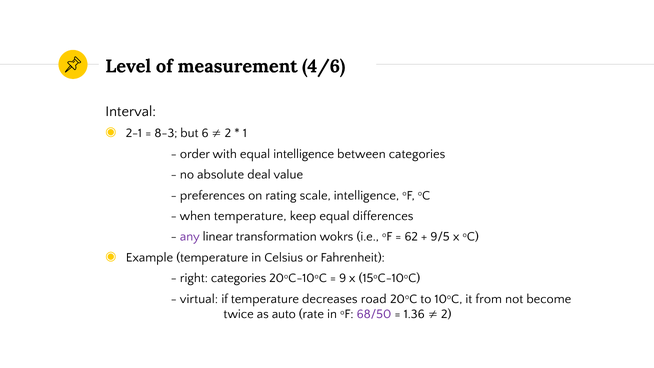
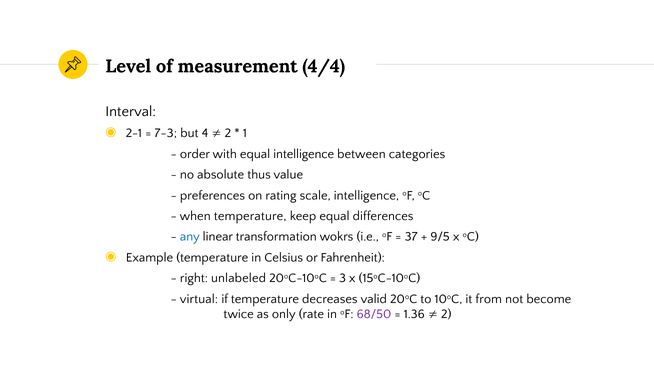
4/6: 4/6 -> 4/4
8-3: 8-3 -> 7-3
6: 6 -> 4
deal: deal -> thus
any colour: purple -> blue
62: 62 -> 37
right categories: categories -> unlabeled
9: 9 -> 3
road: road -> valid
auto: auto -> only
